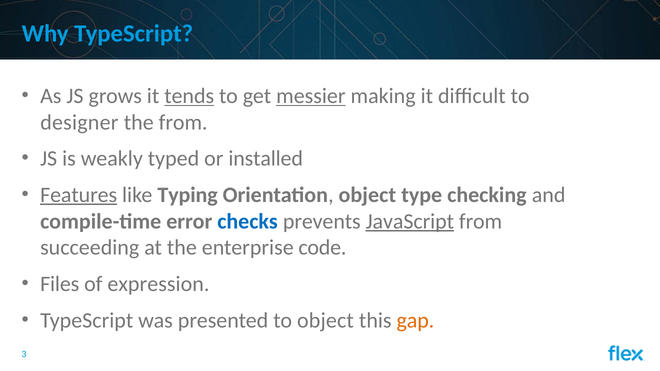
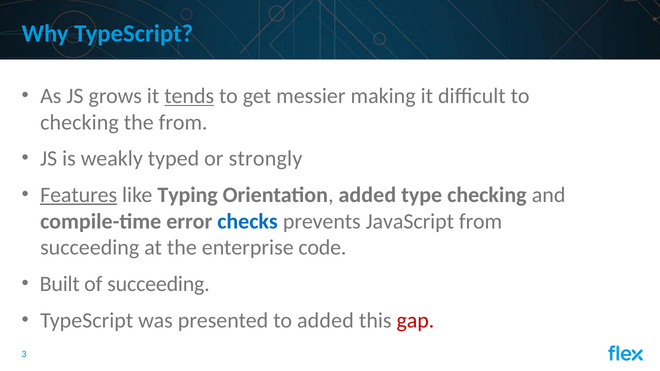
messier underline: present -> none
designer at (79, 122): designer -> checking
installed: installed -> strongly
Orientation object: object -> added
JavaScript underline: present -> none
Files: Files -> Built
of expression: expression -> succeeding
to object: object -> added
gap colour: orange -> red
